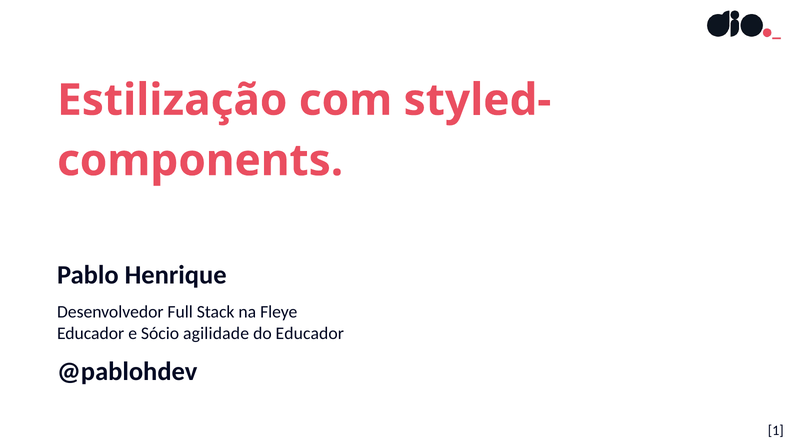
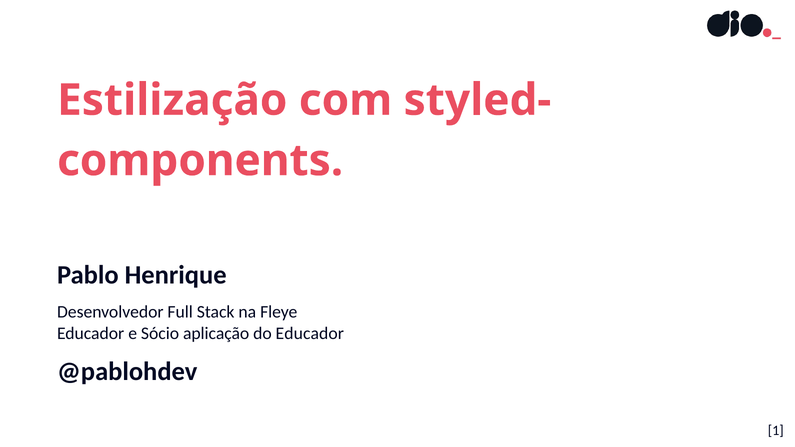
agilidade: agilidade -> aplicação
